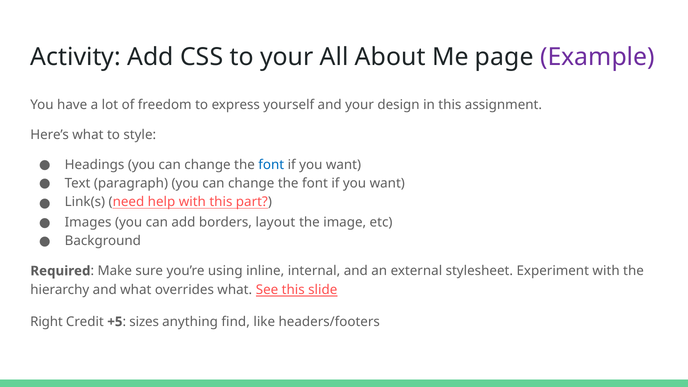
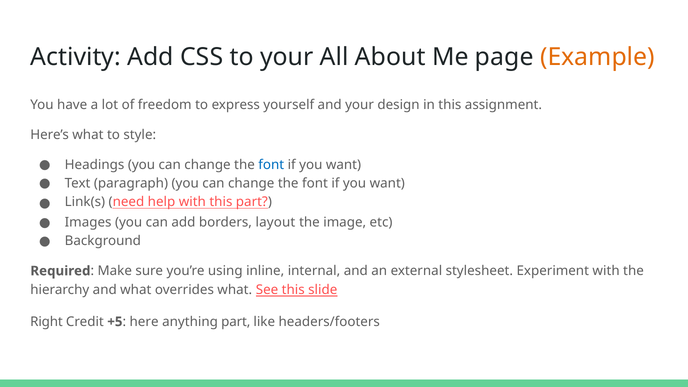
Example colour: purple -> orange
sizes: sizes -> here
anything find: find -> part
